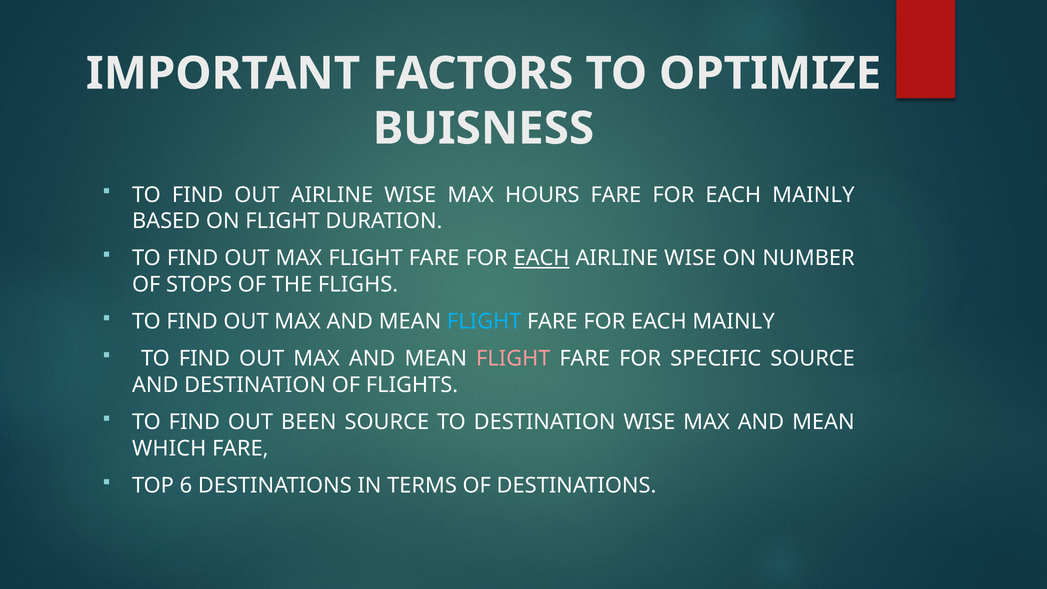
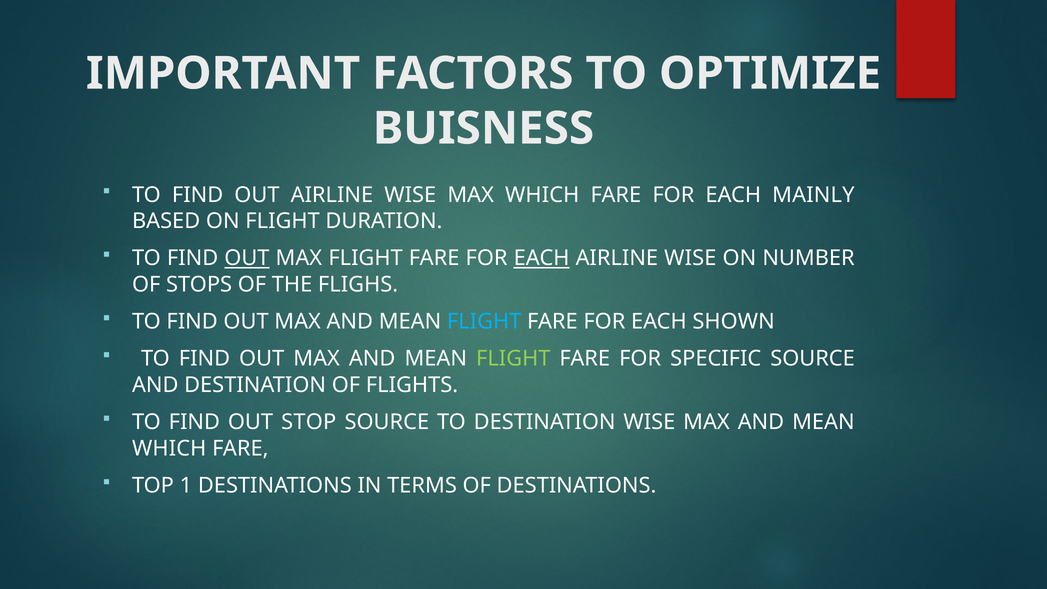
MAX HOURS: HOURS -> WHICH
OUT at (247, 258) underline: none -> present
MAINLY at (734, 322): MAINLY -> SHOWN
FLIGHT at (513, 359) colour: pink -> light green
BEEN: BEEN -> STOP
6: 6 -> 1
